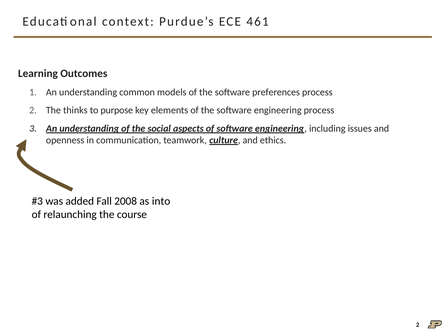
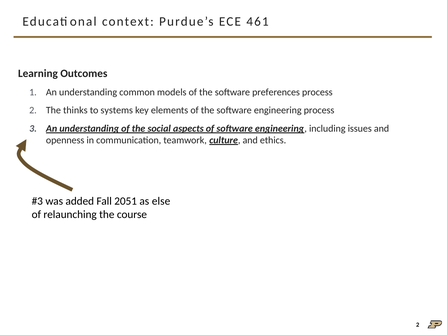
purpose: purpose -> systems
2008: 2008 -> 2051
into: into -> else
